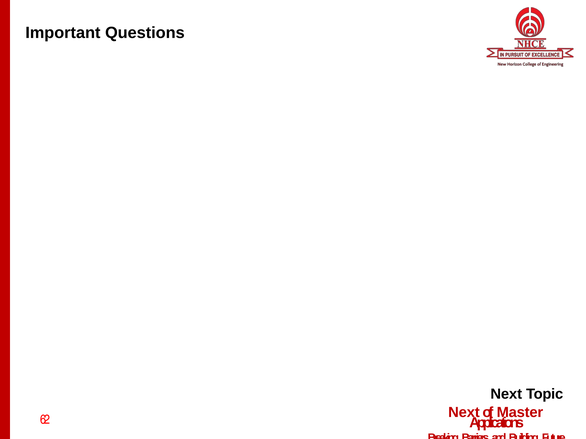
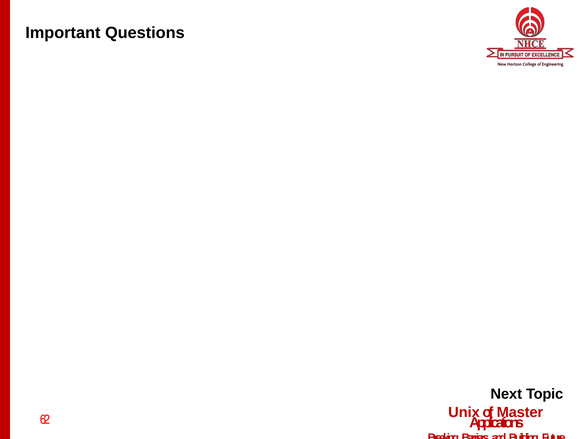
Next at (464, 413): Next -> Unix
